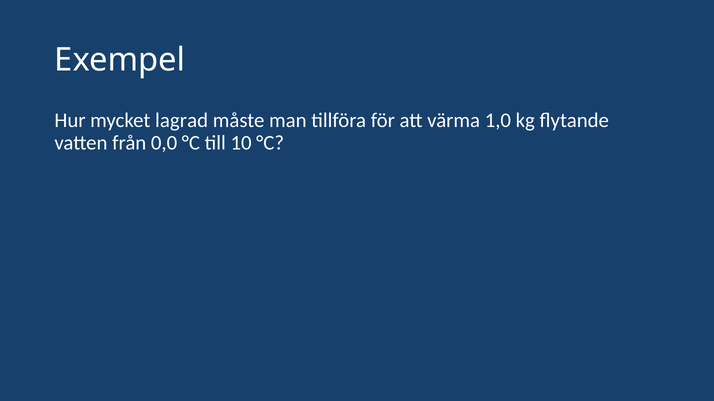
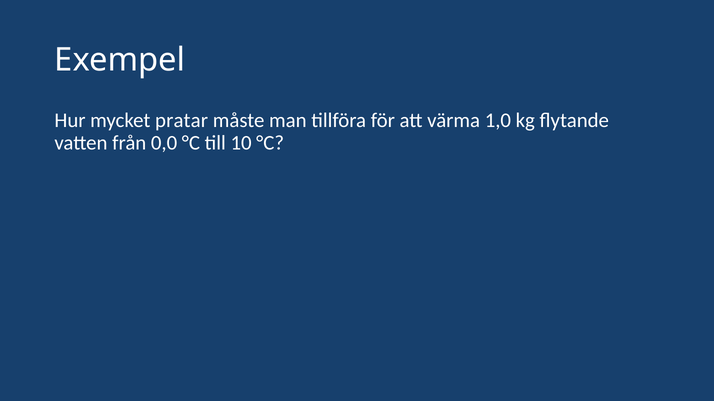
lagrad: lagrad -> pratar
